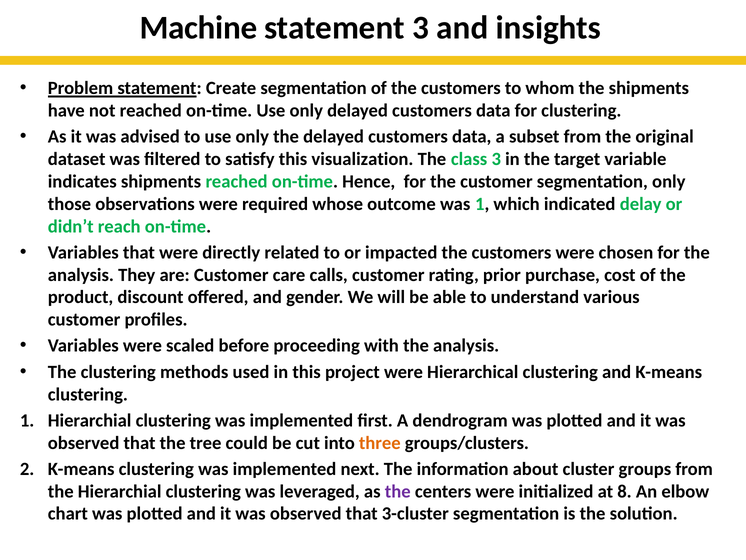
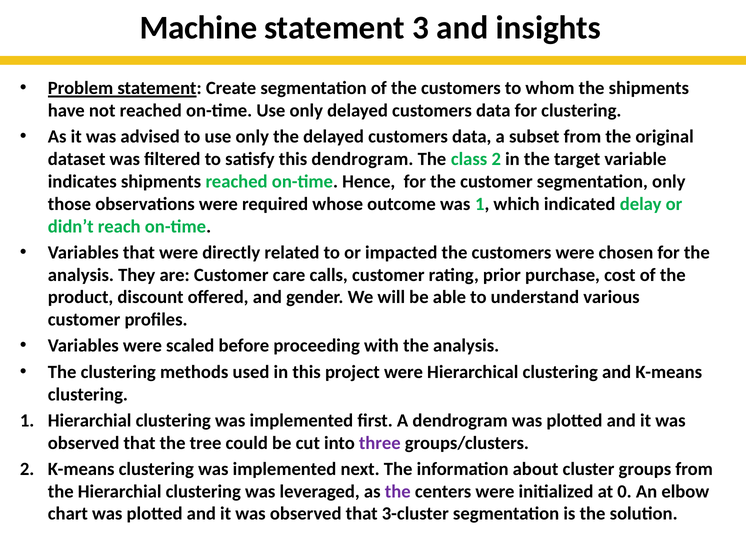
this visualization: visualization -> dendrogram
class 3: 3 -> 2
three colour: orange -> purple
8: 8 -> 0
